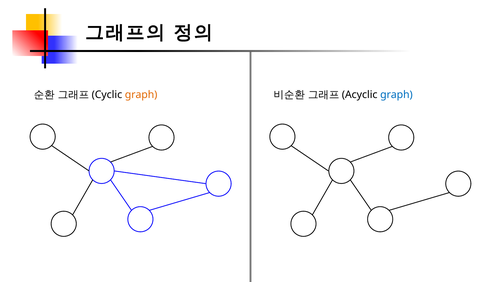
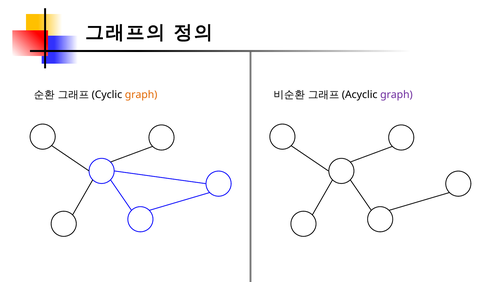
graph at (396, 95) colour: blue -> purple
